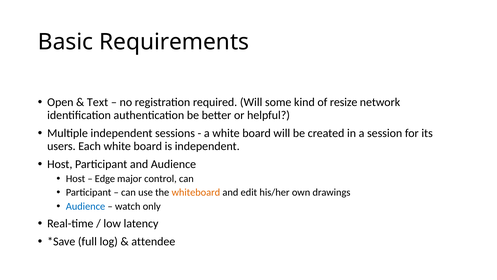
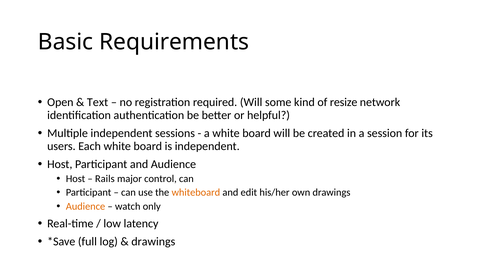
Edge: Edge -> Rails
Audience at (86, 206) colour: blue -> orange
attendee at (153, 241): attendee -> drawings
